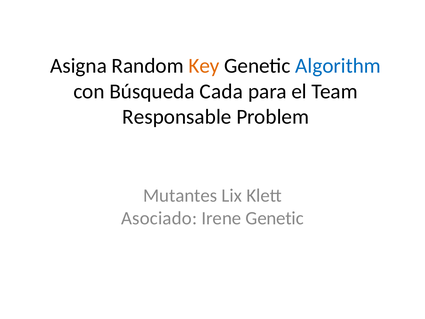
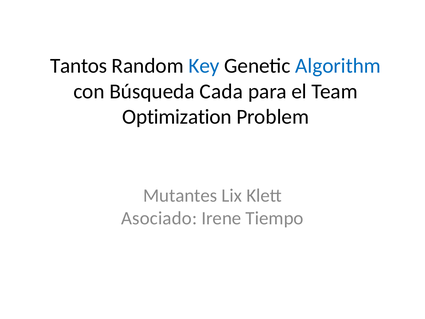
Asigna: Asigna -> Tantos
Key colour: orange -> blue
Responsable: Responsable -> Optimization
Irene Genetic: Genetic -> Tiempo
